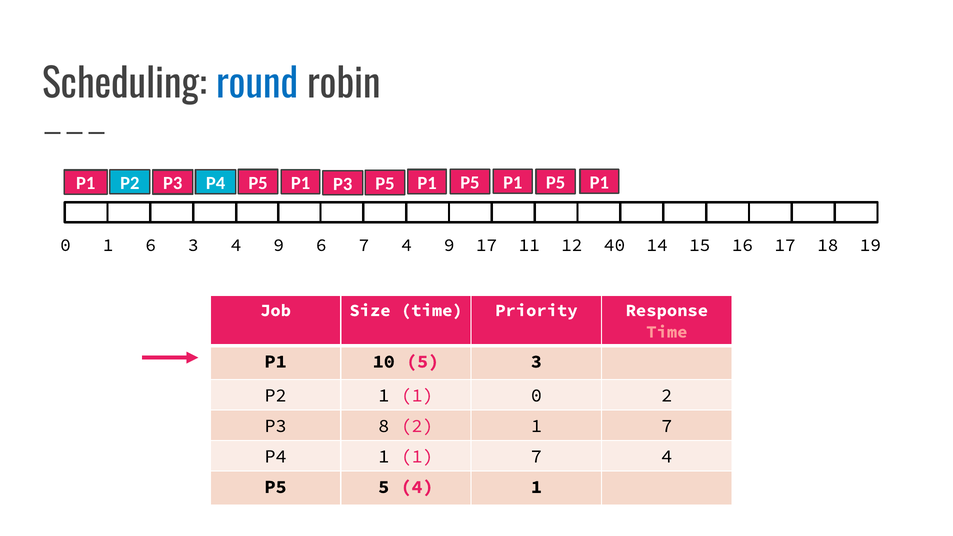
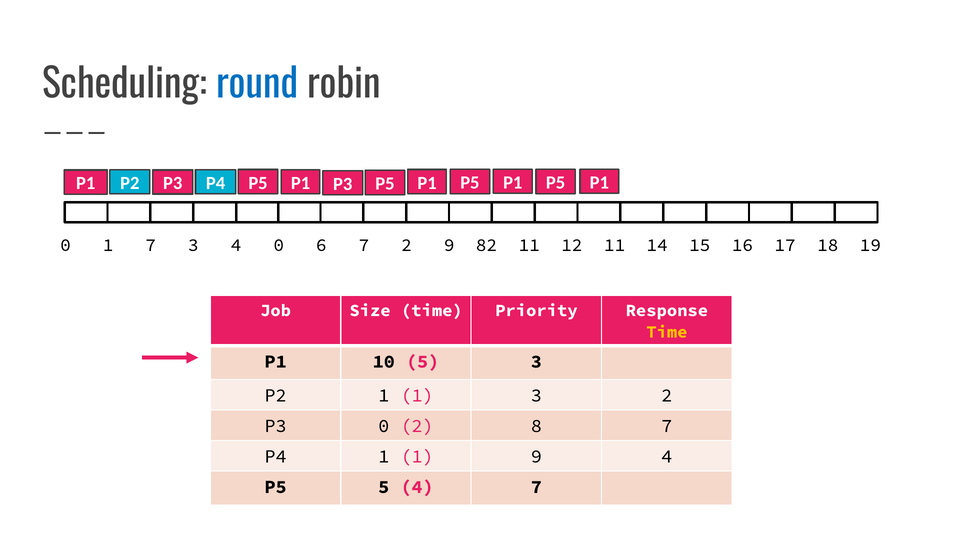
1 6: 6 -> 7
3 4 9: 9 -> 0
6 7 4: 4 -> 2
9 17: 17 -> 82
12 40: 40 -> 11
Time at (667, 332) colour: pink -> yellow
1 0: 0 -> 3
P3 8: 8 -> 0
2 1: 1 -> 8
1 1 7: 7 -> 9
4 1: 1 -> 7
